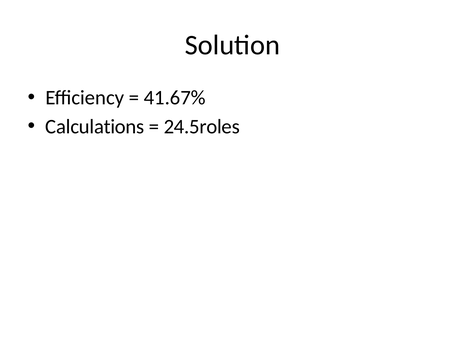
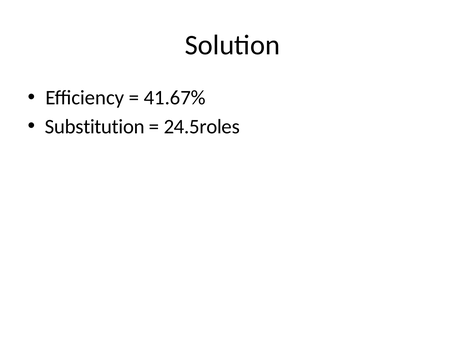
Calculations: Calculations -> Substitution
